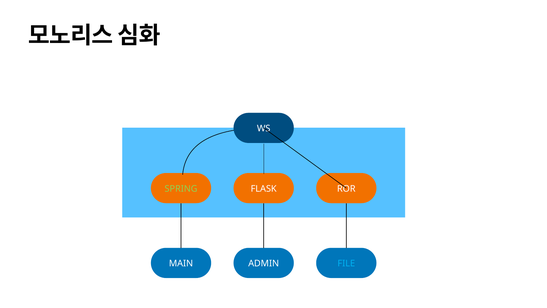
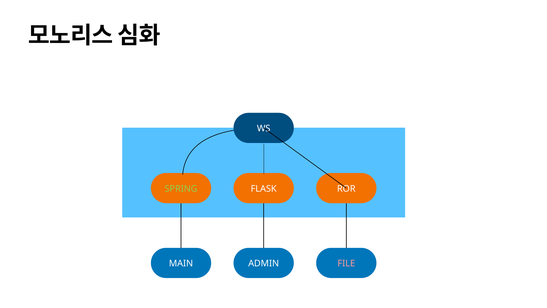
FILE colour: light blue -> pink
